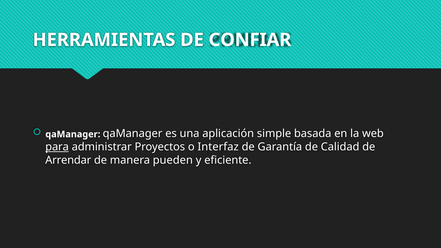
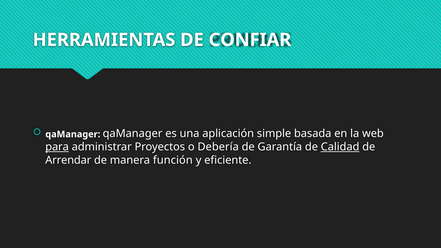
Interfaz: Interfaz -> Debería
Calidad underline: none -> present
pueden: pueden -> función
